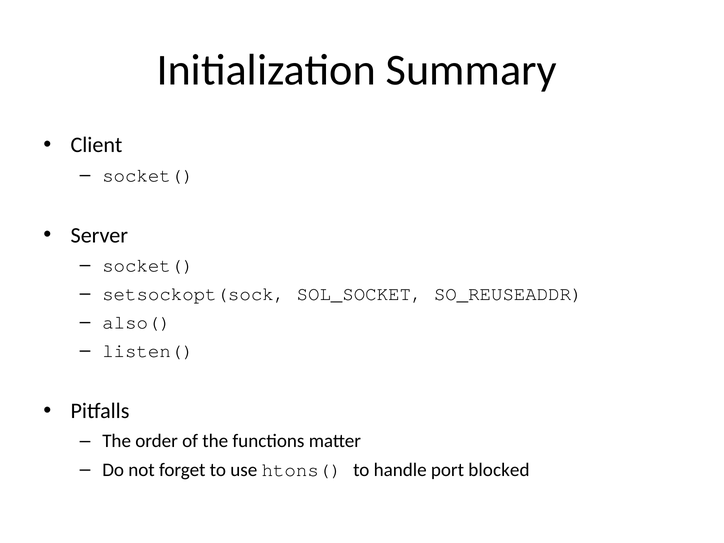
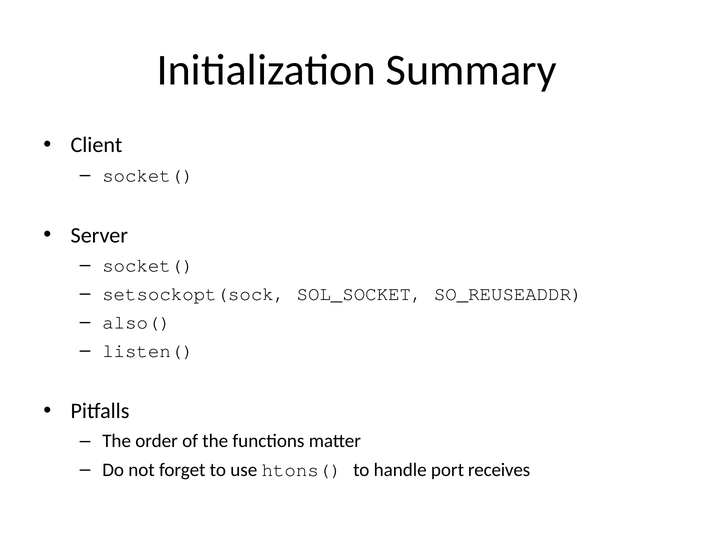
blocked: blocked -> receives
